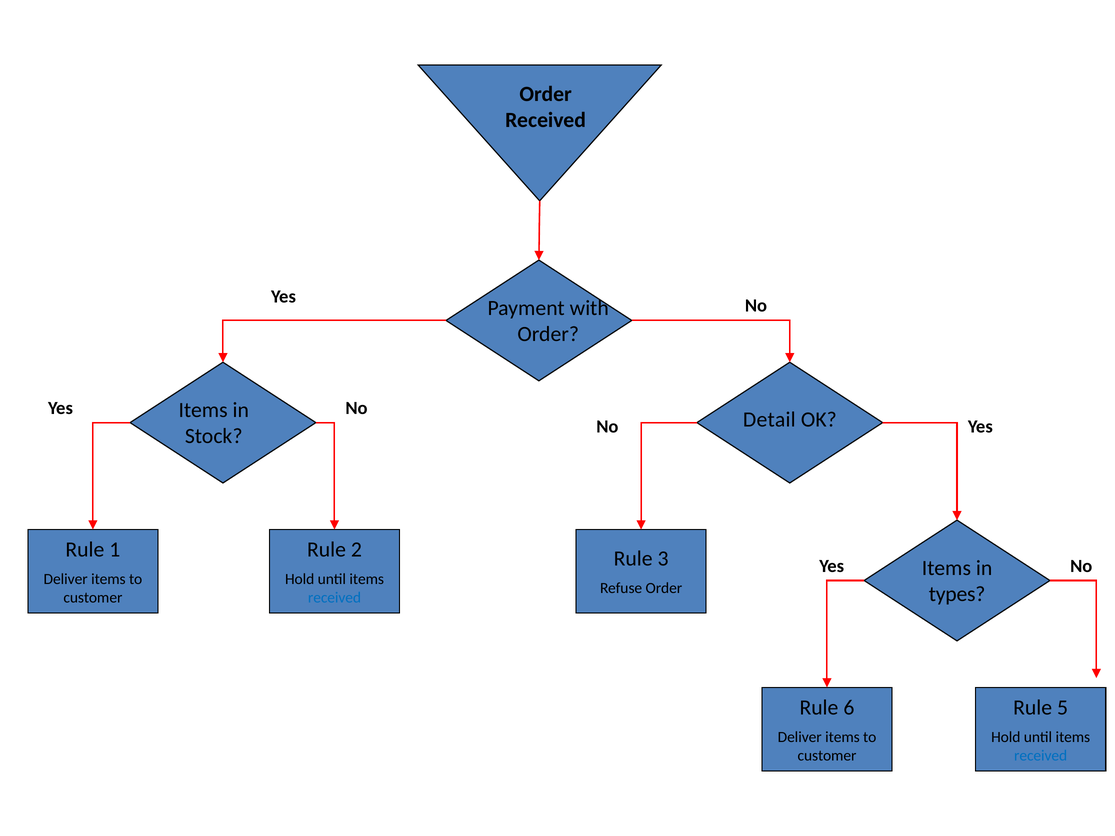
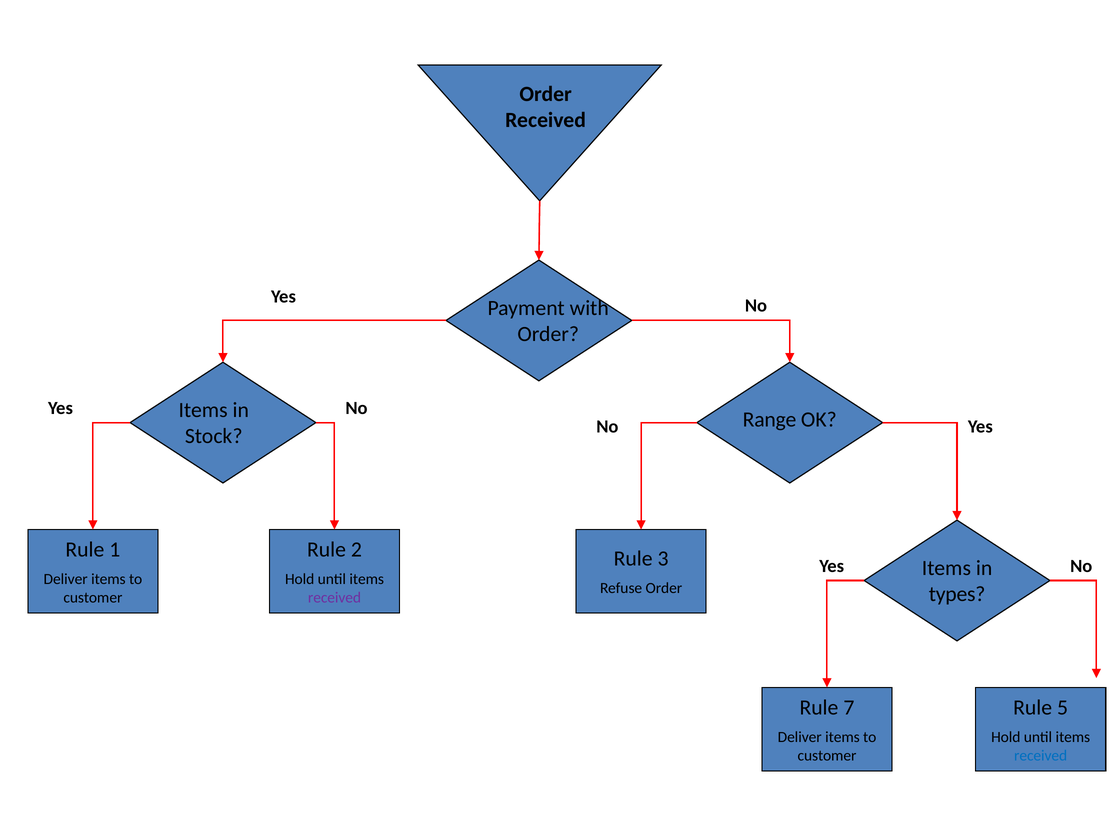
Detail: Detail -> Range
received at (335, 598) colour: blue -> purple
6: 6 -> 7
